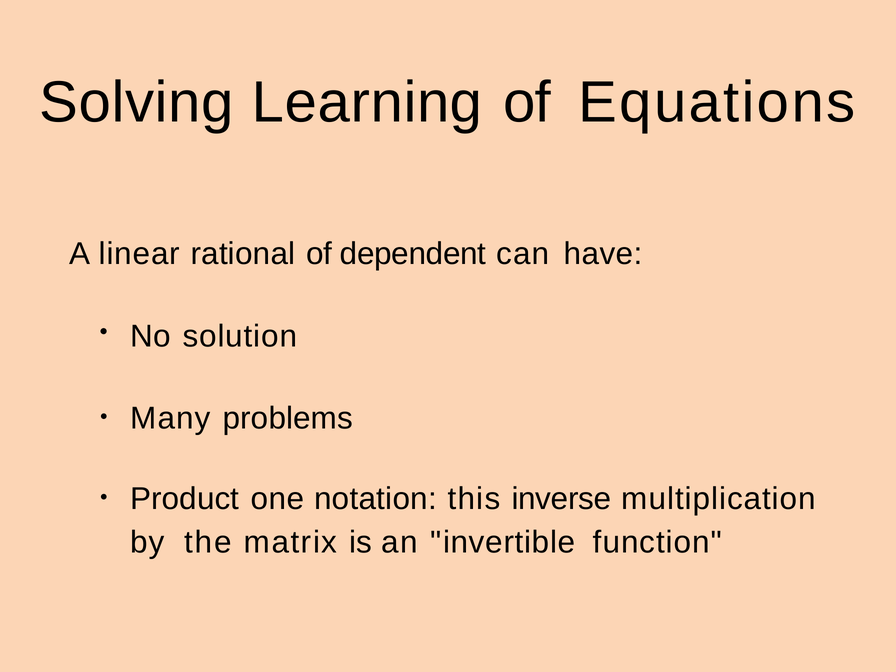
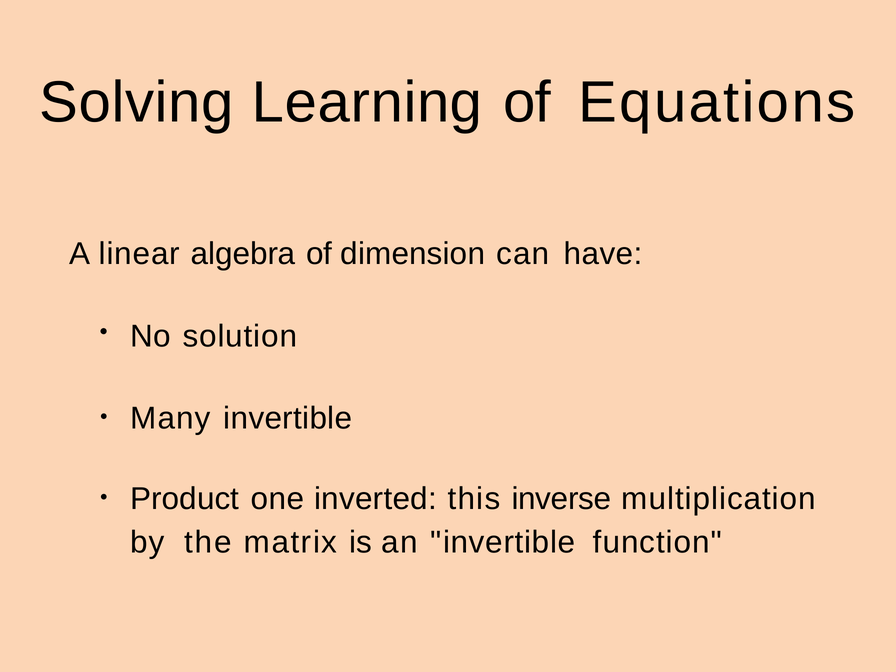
rational: rational -> algebra
dependent: dependent -> dimension
Many problems: problems -> invertible
notation: notation -> inverted
